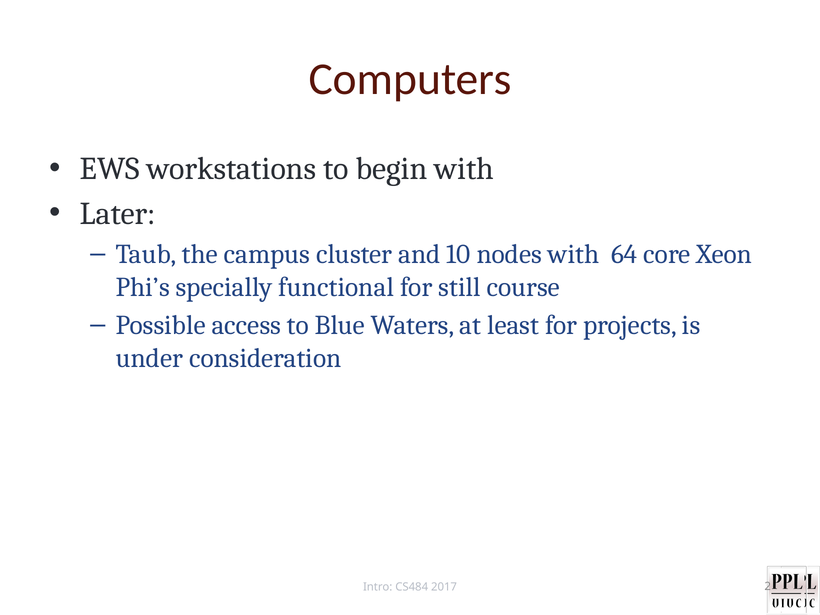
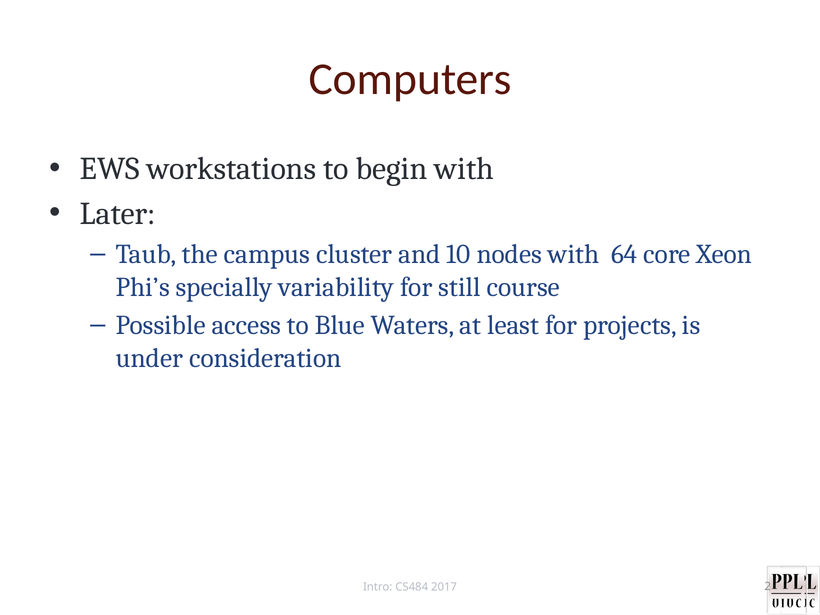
functional: functional -> variability
